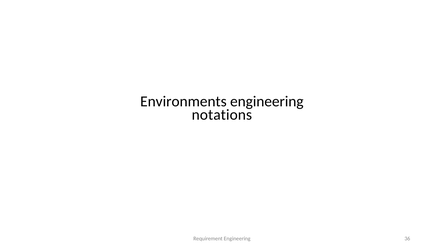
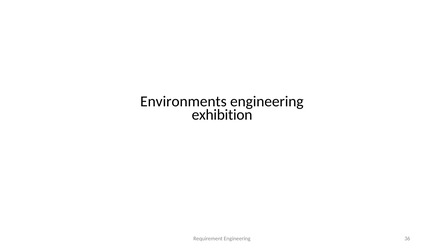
notations: notations -> exhibition
